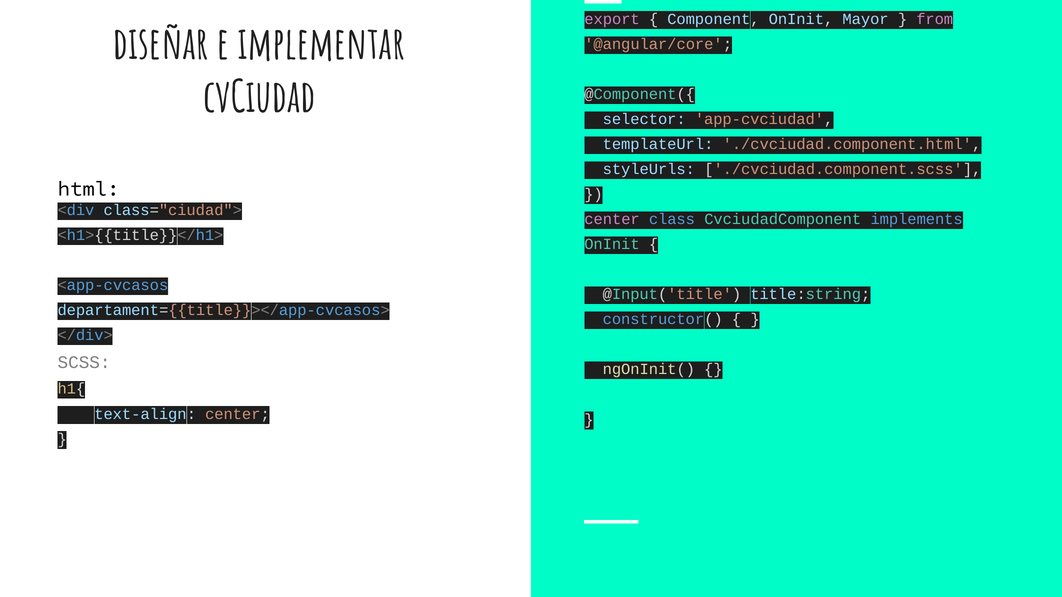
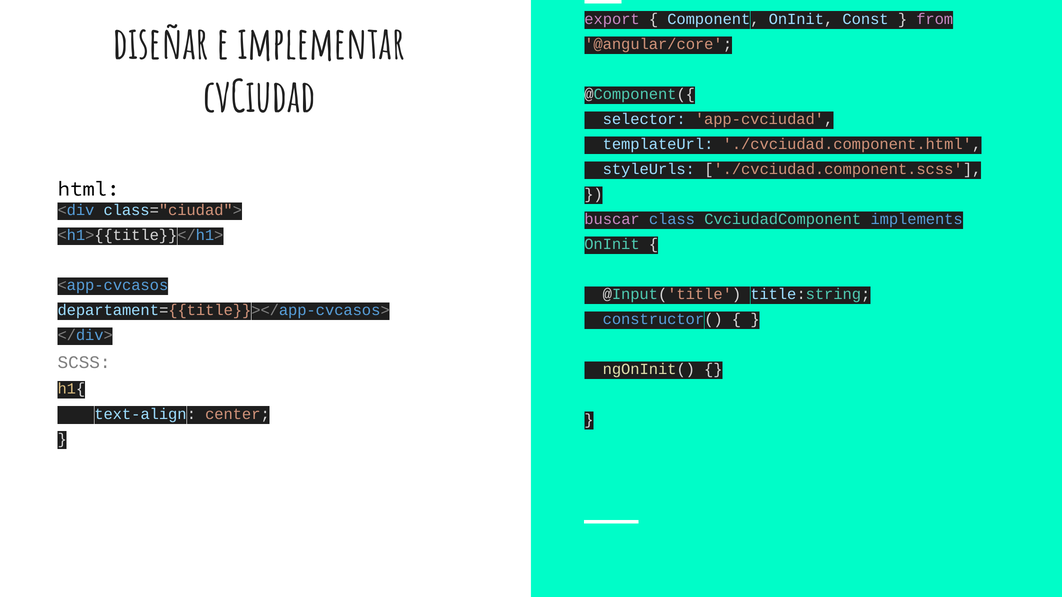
Mayor: Mayor -> Const
center at (612, 219): center -> buscar
